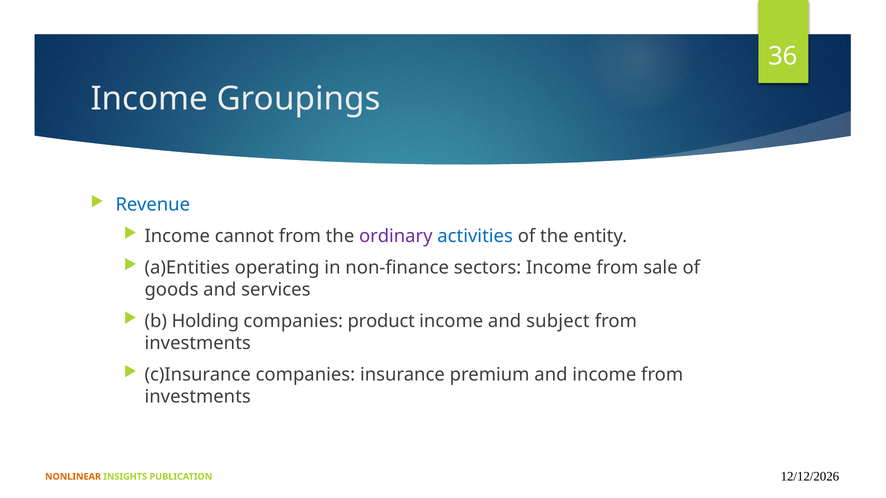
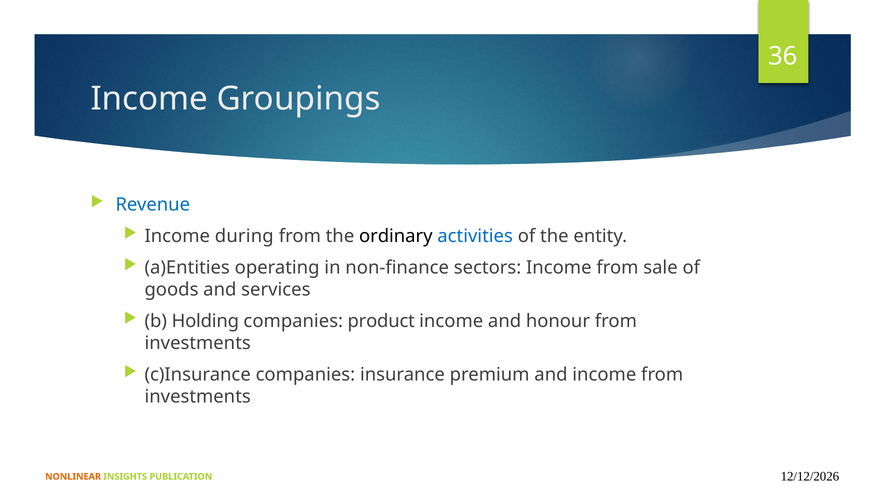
cannot: cannot -> during
ordinary colour: purple -> black
subject: subject -> honour
